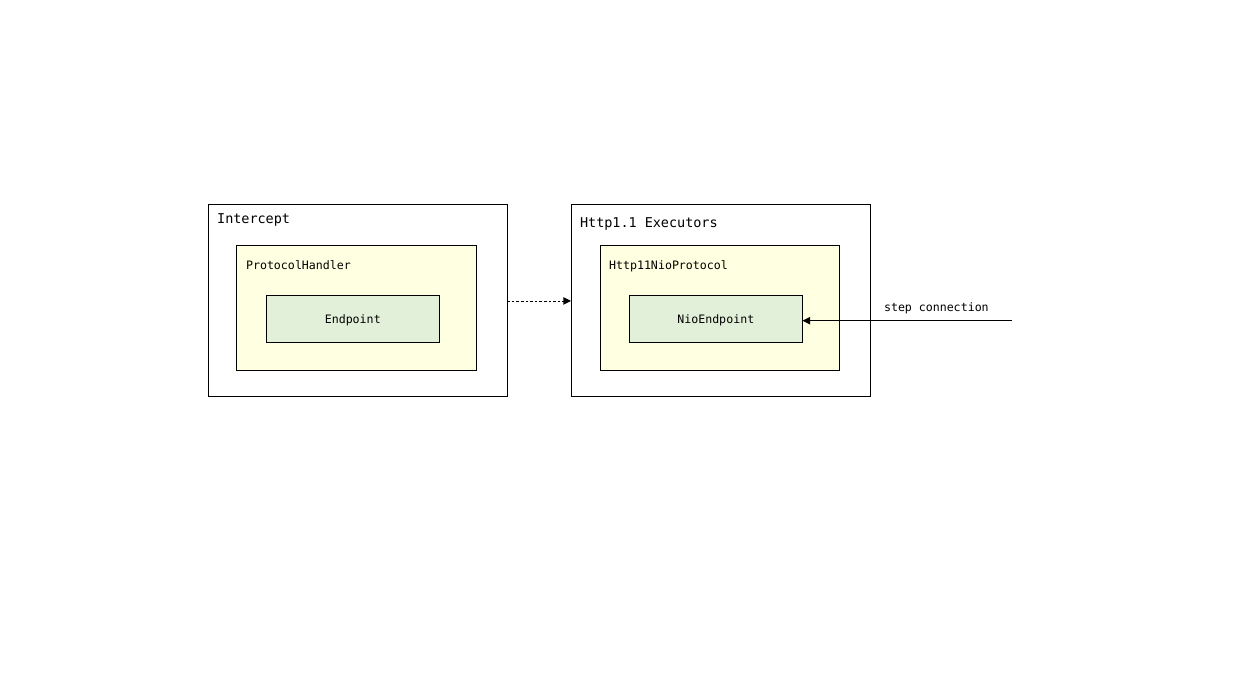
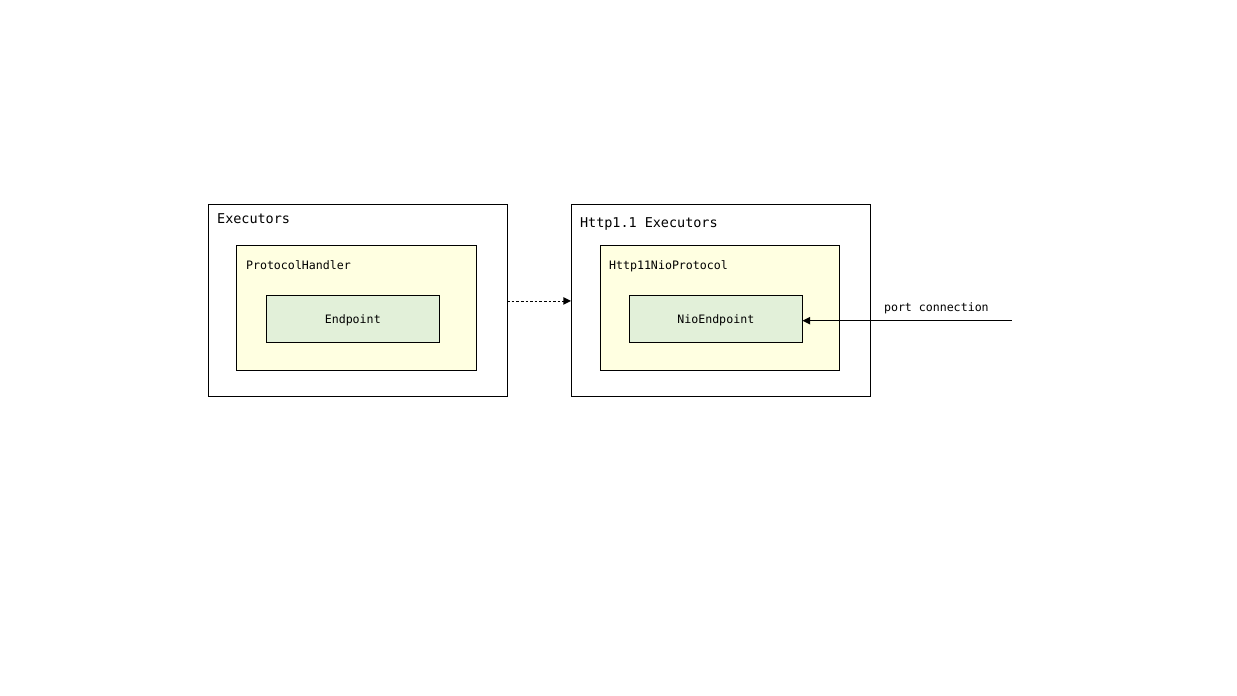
Intercept at (254, 218): Intercept -> Executors
step: step -> port
